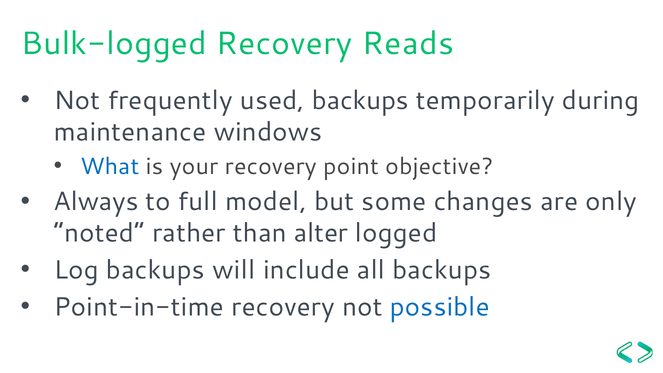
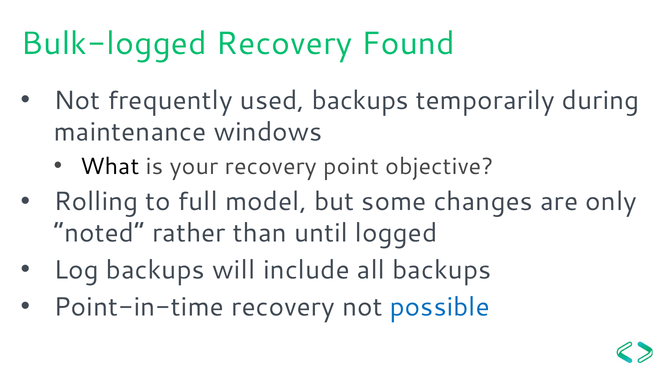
Reads: Reads -> Found
What colour: blue -> black
Always: Always -> Rolling
alter: alter -> until
